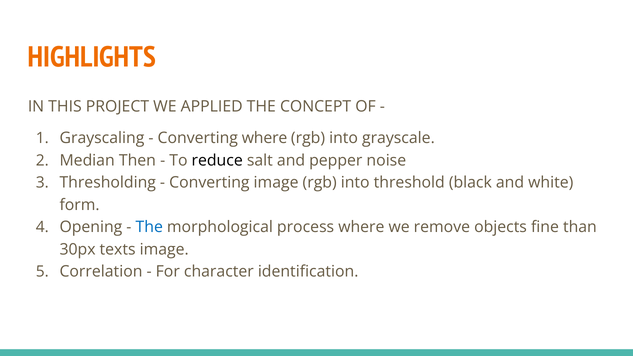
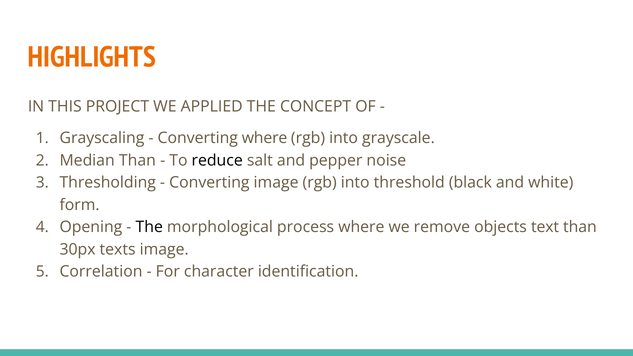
Median Then: Then -> Than
The at (149, 227) colour: blue -> black
fine: fine -> text
